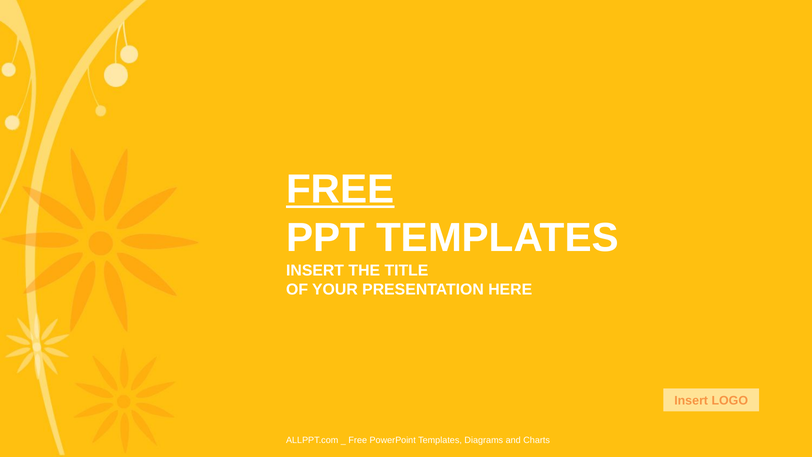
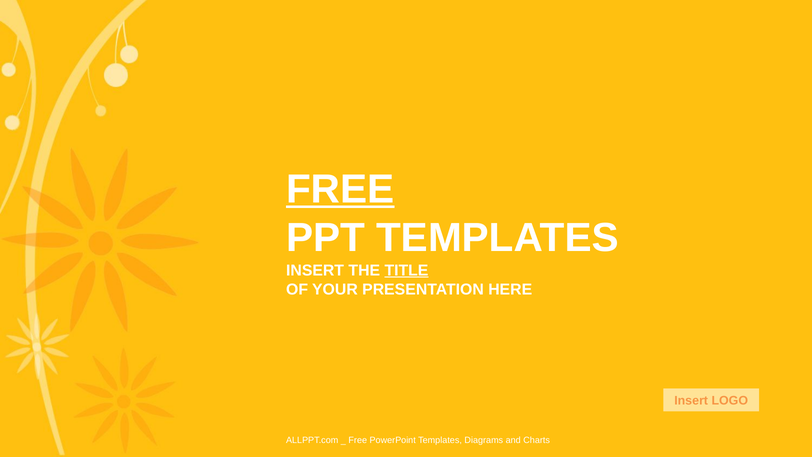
TITLE underline: none -> present
